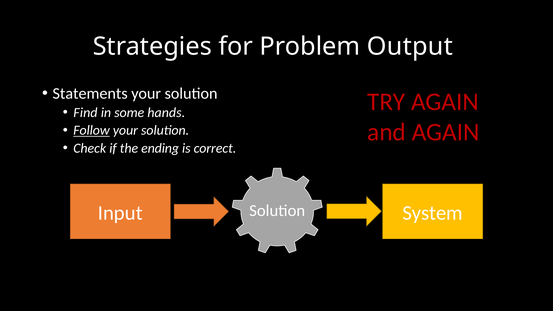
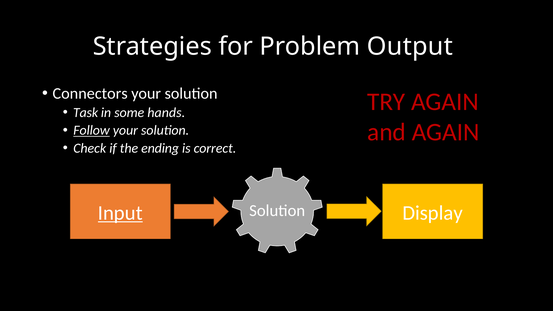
Statements: Statements -> Connectors
Find: Find -> Task
Input underline: none -> present
System: System -> Display
